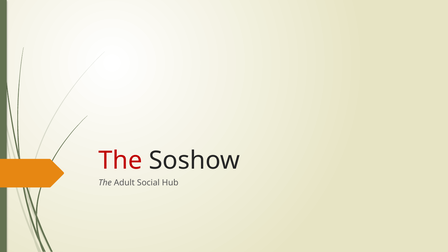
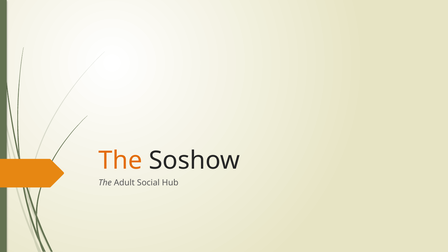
The at (120, 161) colour: red -> orange
